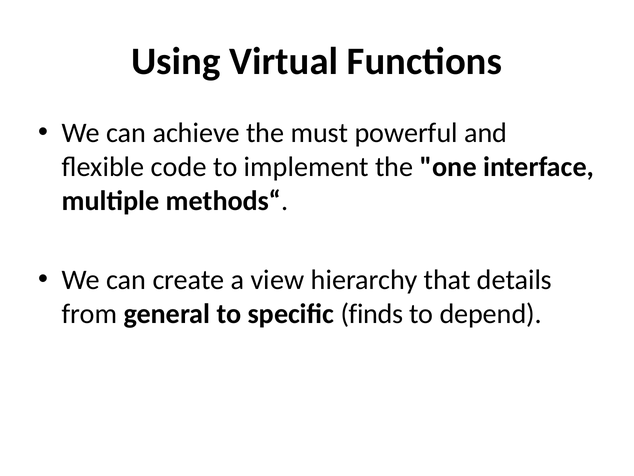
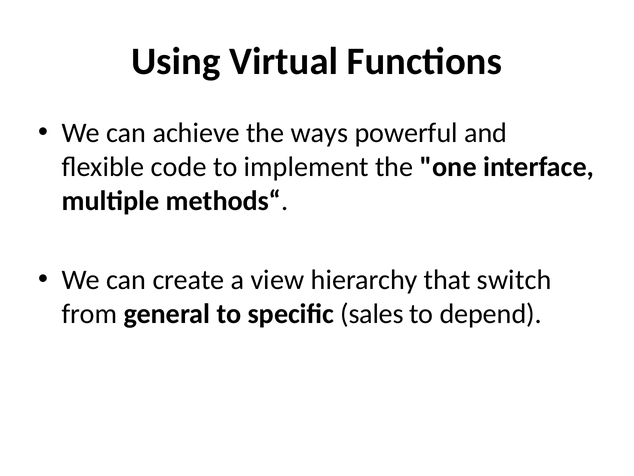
must: must -> ways
details: details -> switch
finds: finds -> sales
